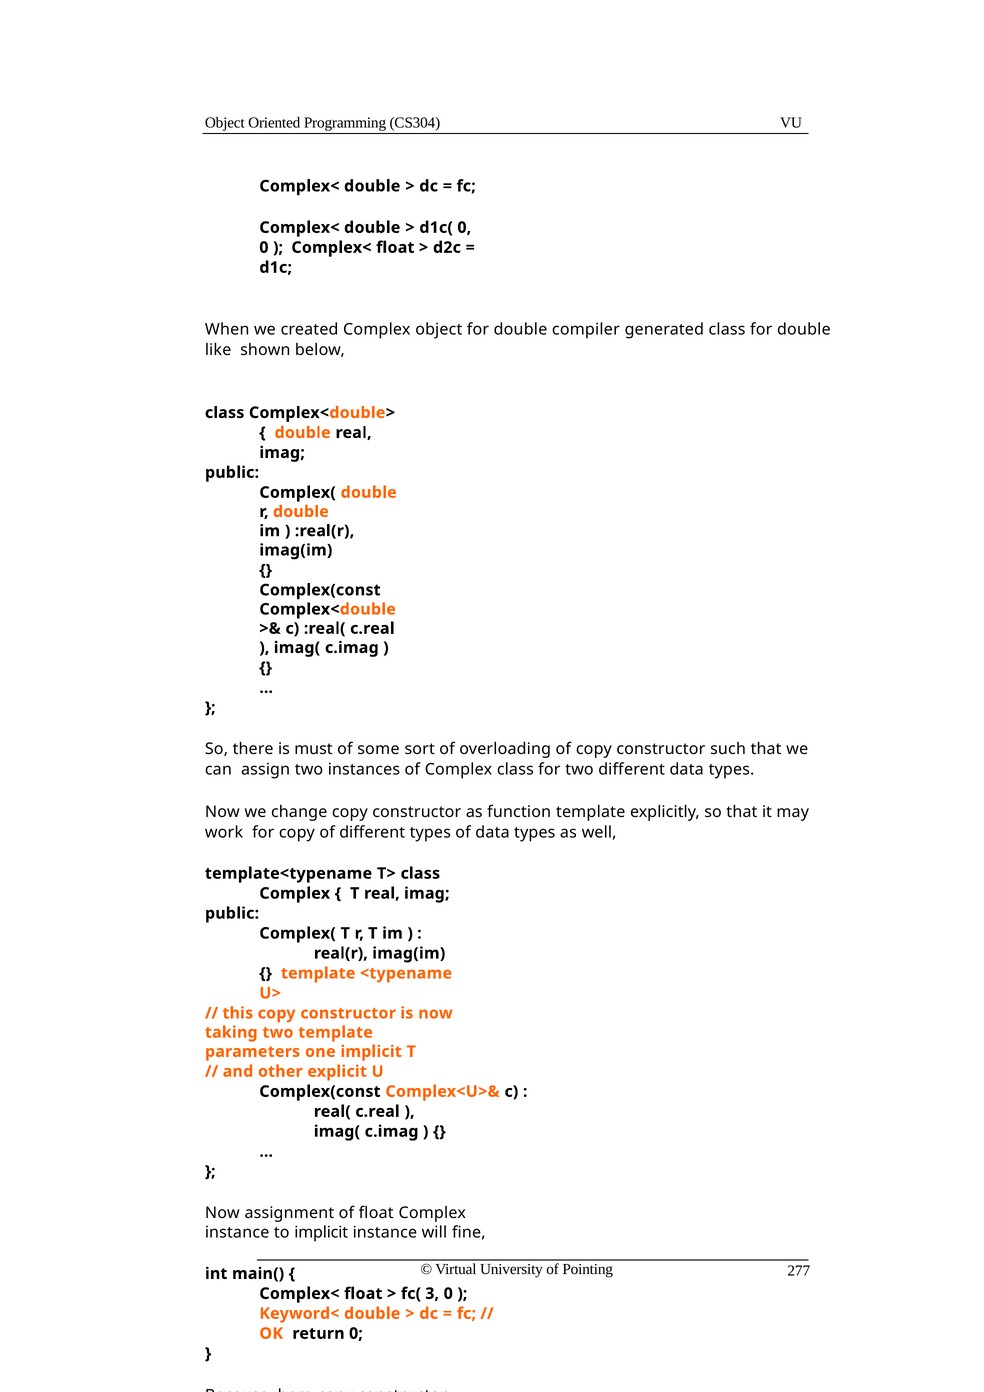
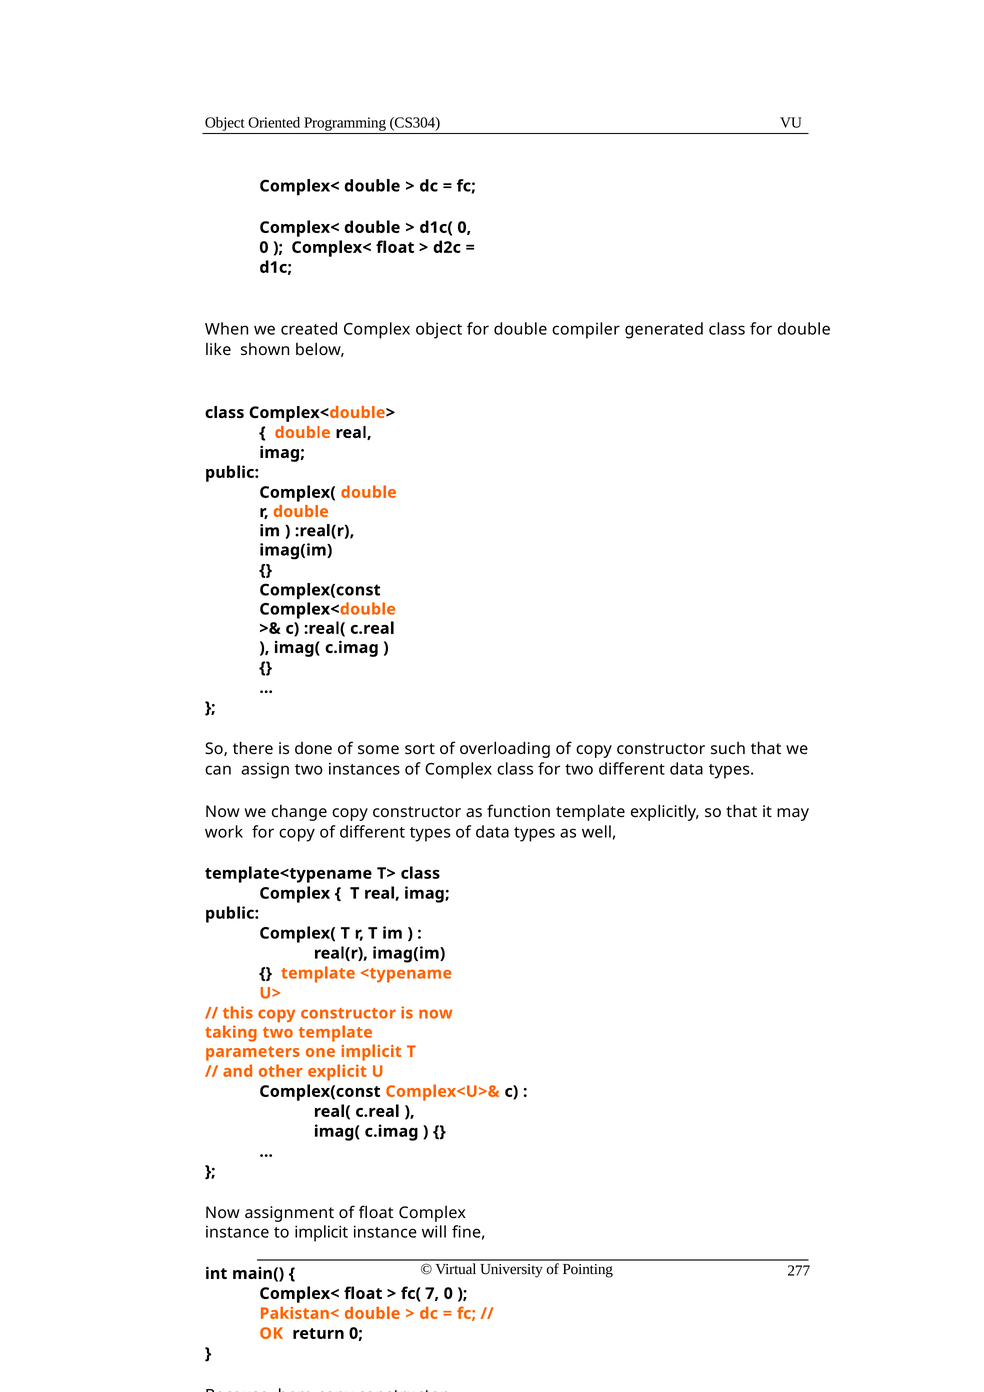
must: must -> done
3: 3 -> 7
Keyword<: Keyword< -> Pakistan<
